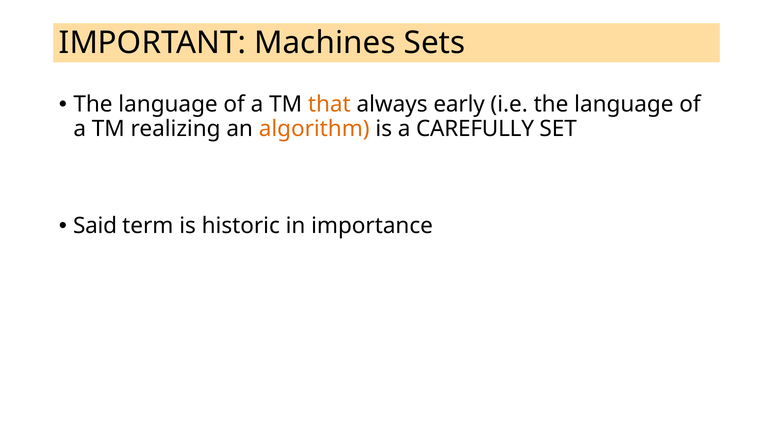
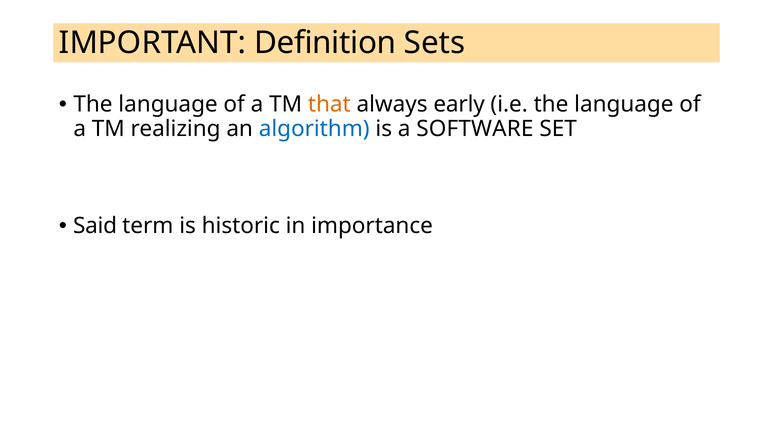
Machines: Machines -> Definition
algorithm colour: orange -> blue
CAREFULLY: CAREFULLY -> SOFTWARE
